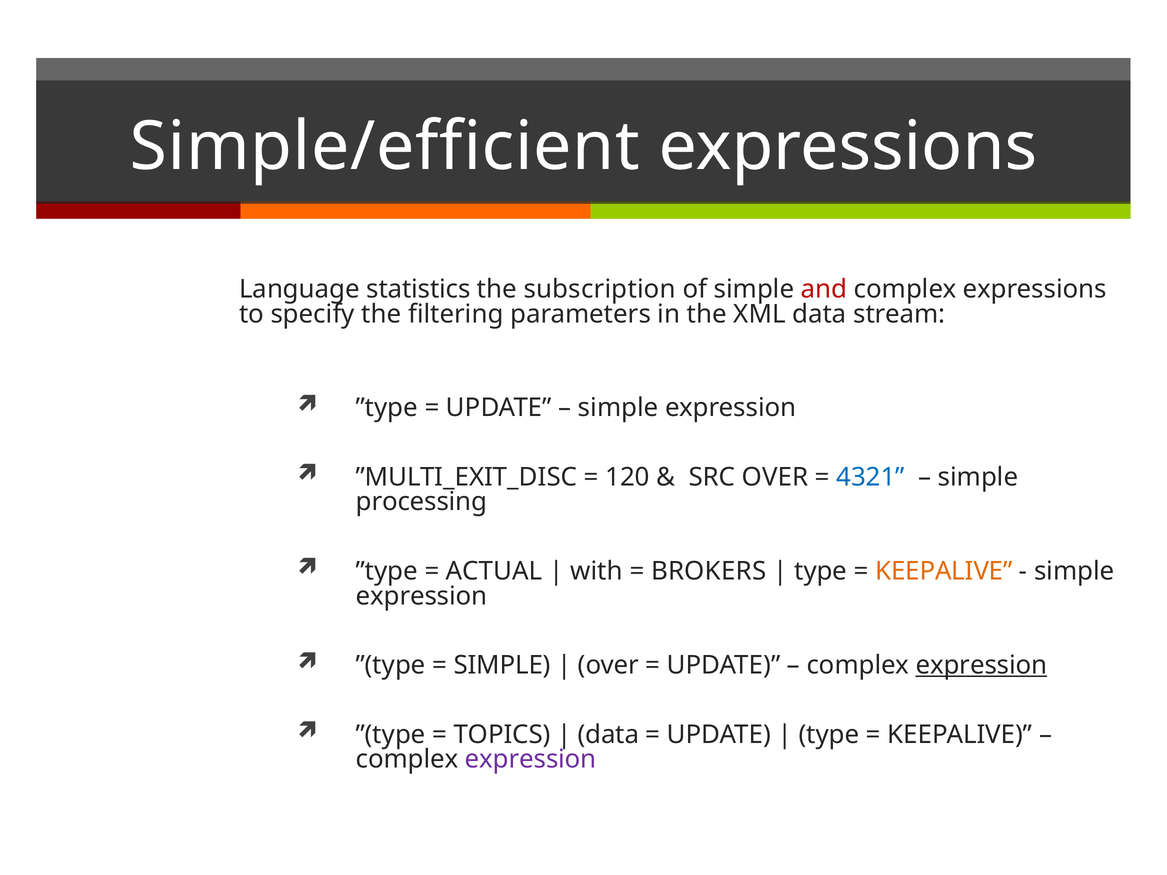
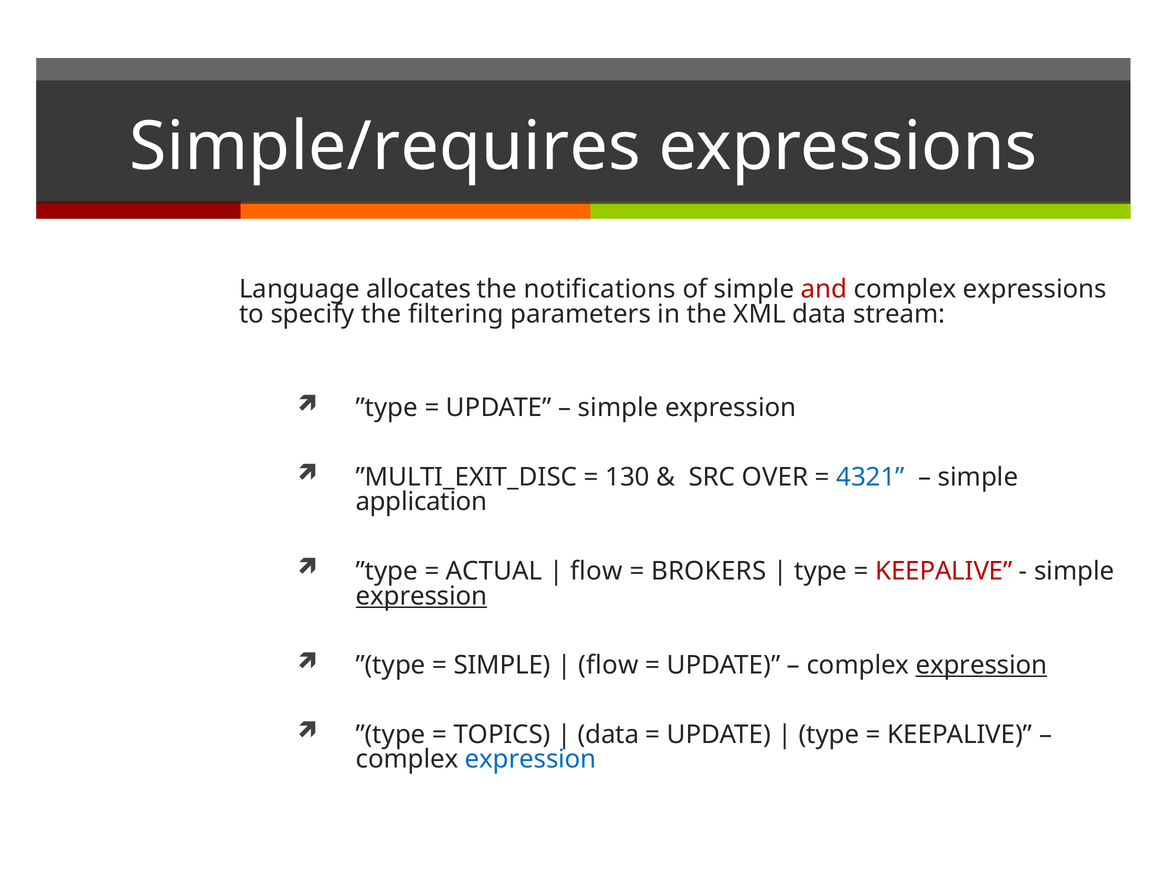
Simple/efficient: Simple/efficient -> Simple/requires
statistics: statistics -> allocates
subscription: subscription -> notifications
120: 120 -> 130
processing: processing -> application
with at (596, 571): with -> flow
KEEPALIVE at (944, 571) colour: orange -> red
expression at (421, 596) underline: none -> present
over at (609, 665): over -> flow
expression at (531, 760) colour: purple -> blue
